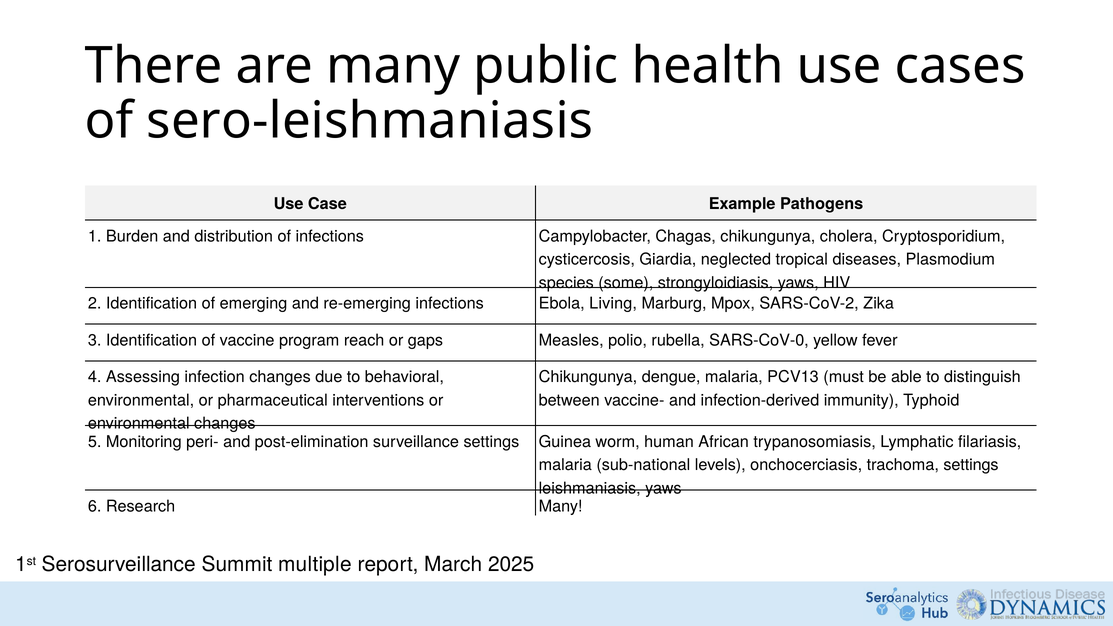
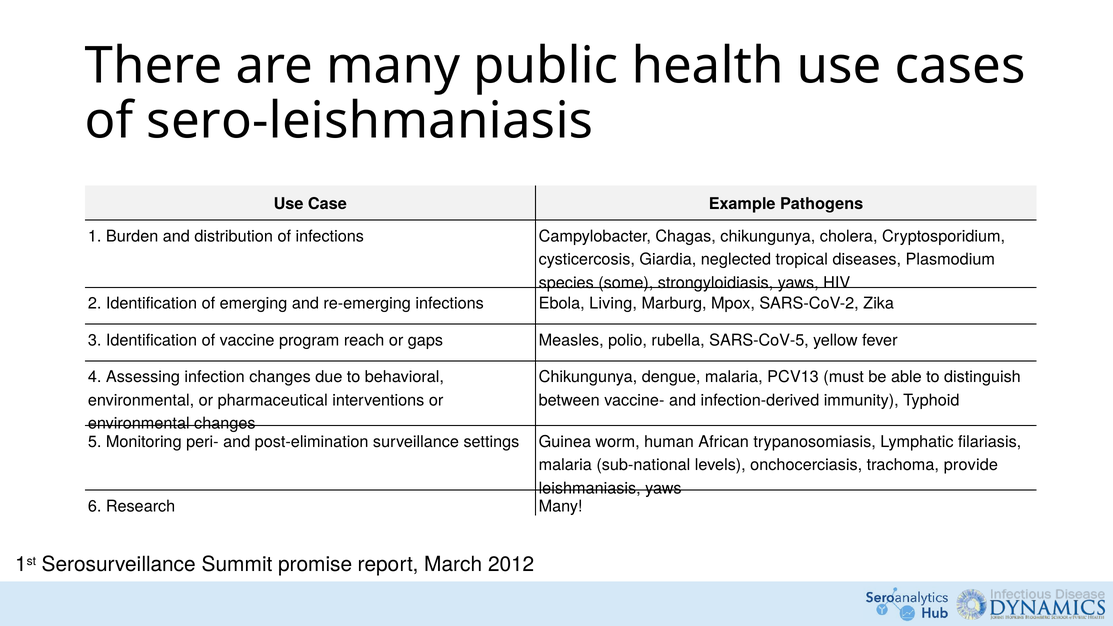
SARS-CoV-0: SARS-CoV-0 -> SARS-CoV-5
trachoma settings: settings -> provide
multiple: multiple -> promise
2025: 2025 -> 2012
